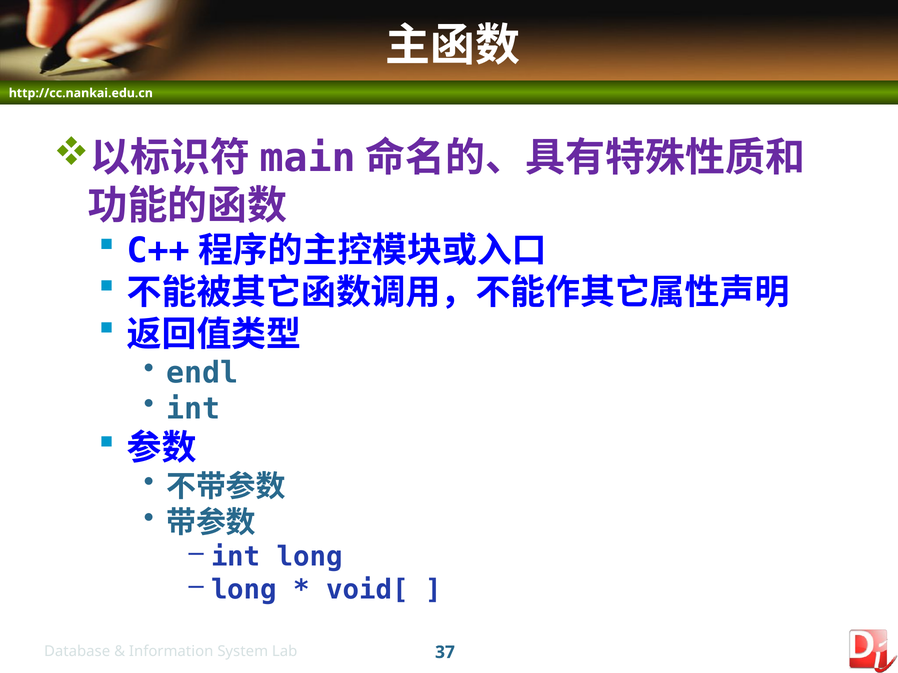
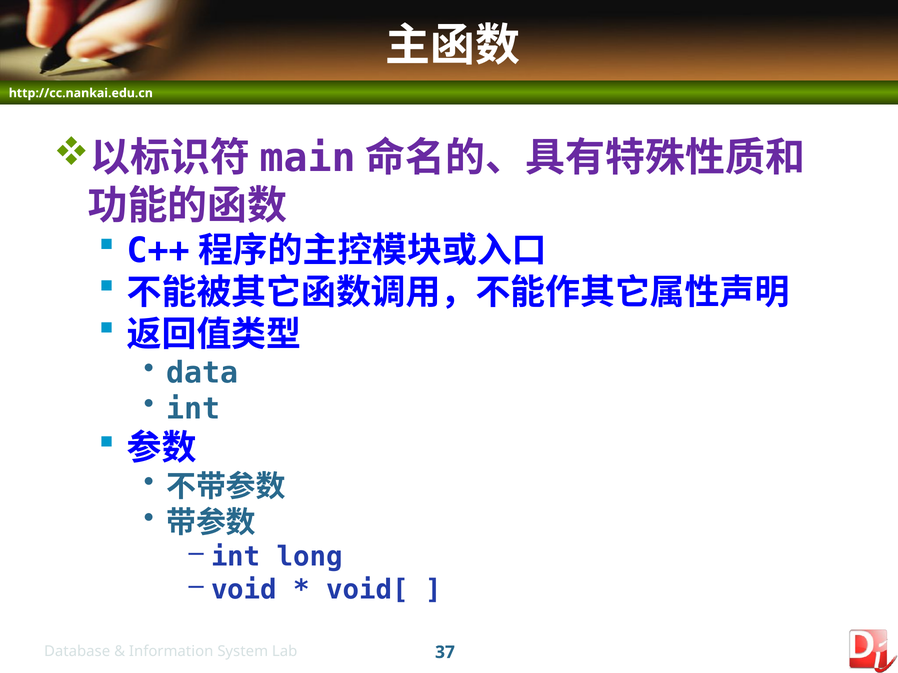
endl: endl -> data
long at (244, 590): long -> void
